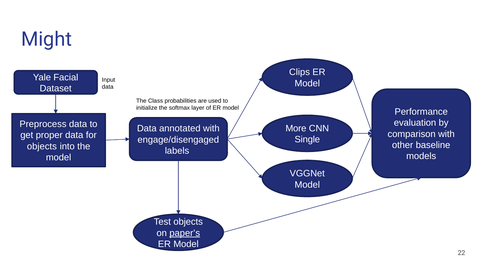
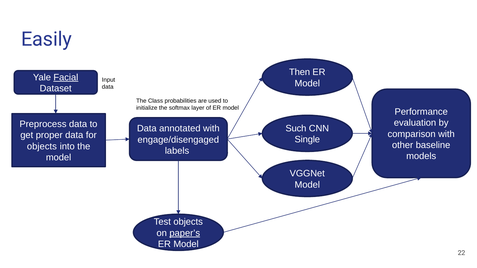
Might: Might -> Easily
Clips: Clips -> Then
Facial underline: none -> present
More: More -> Such
